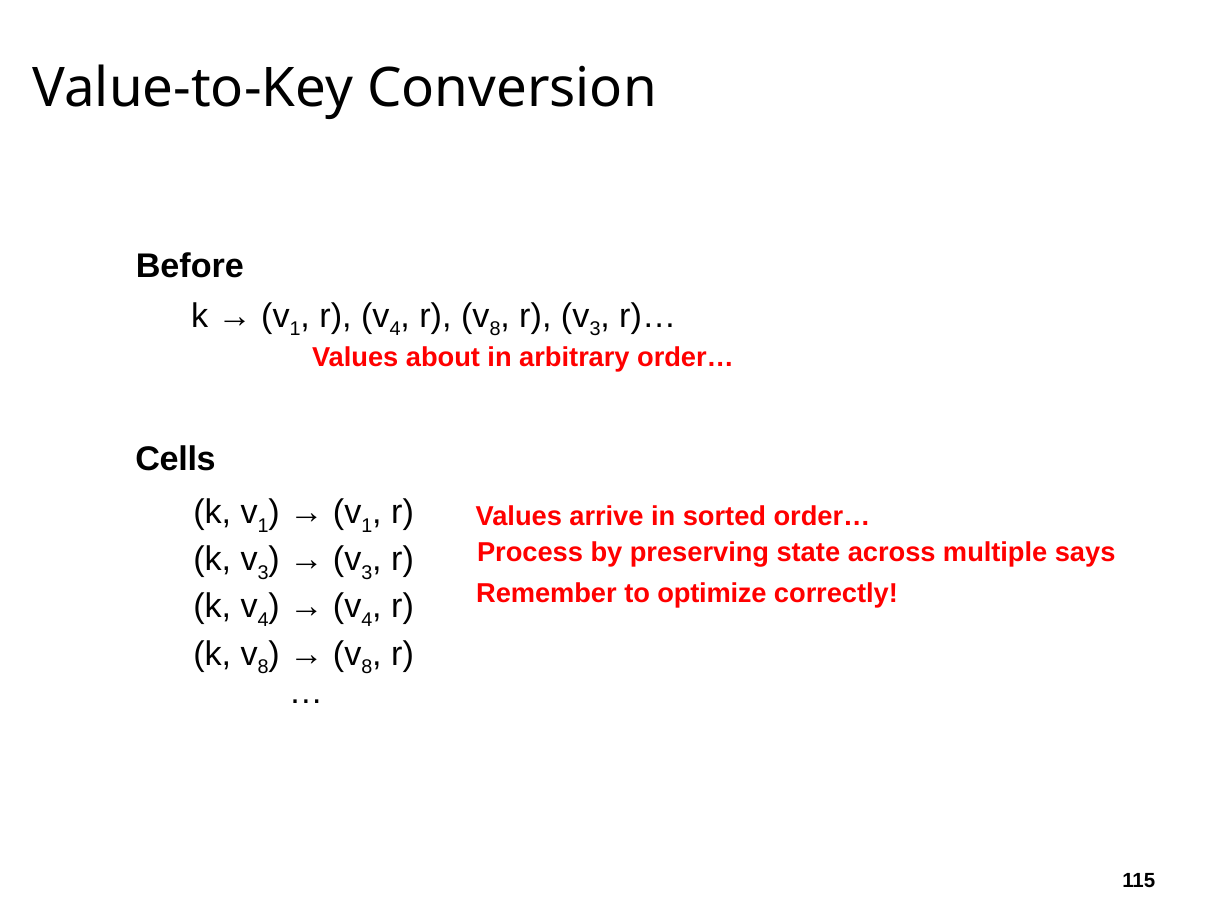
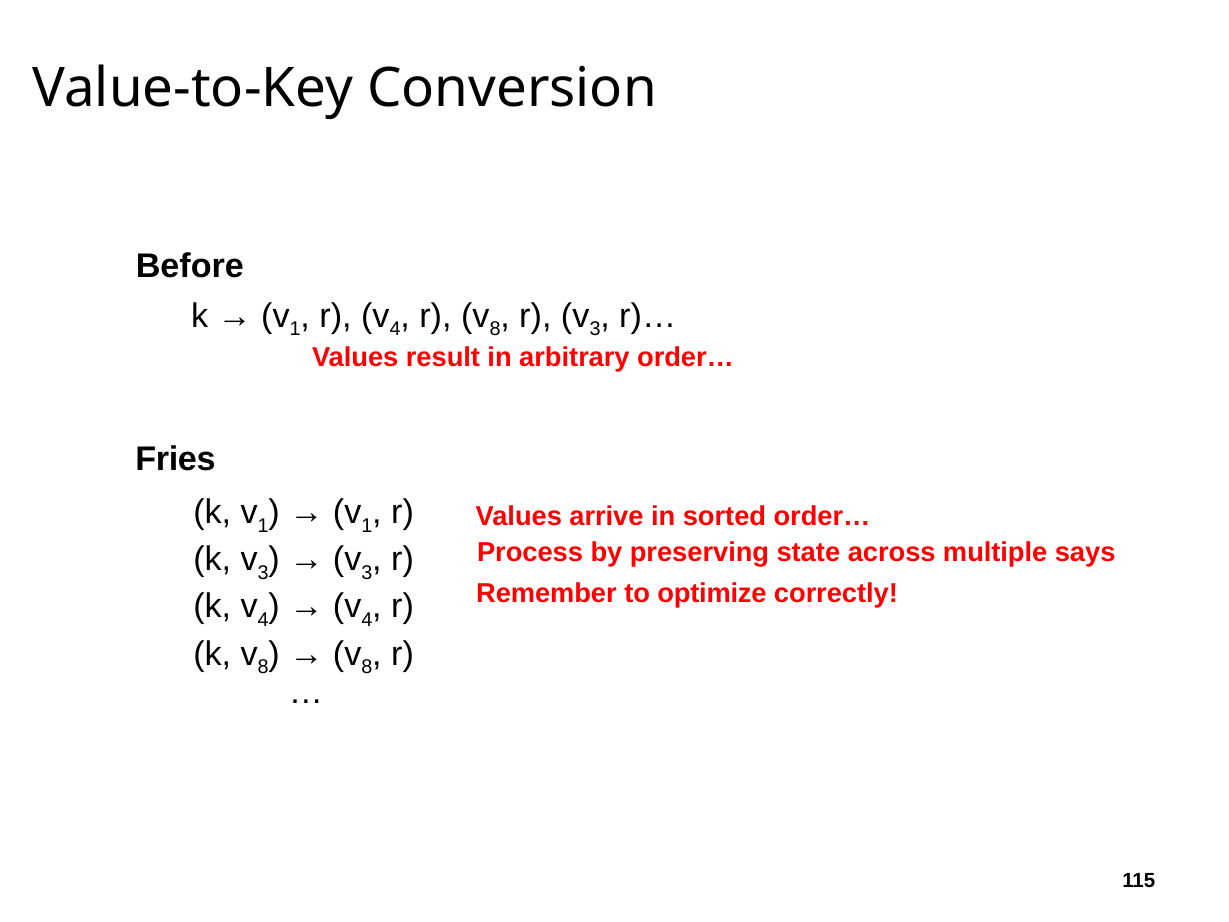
about: about -> result
Cells: Cells -> Fries
